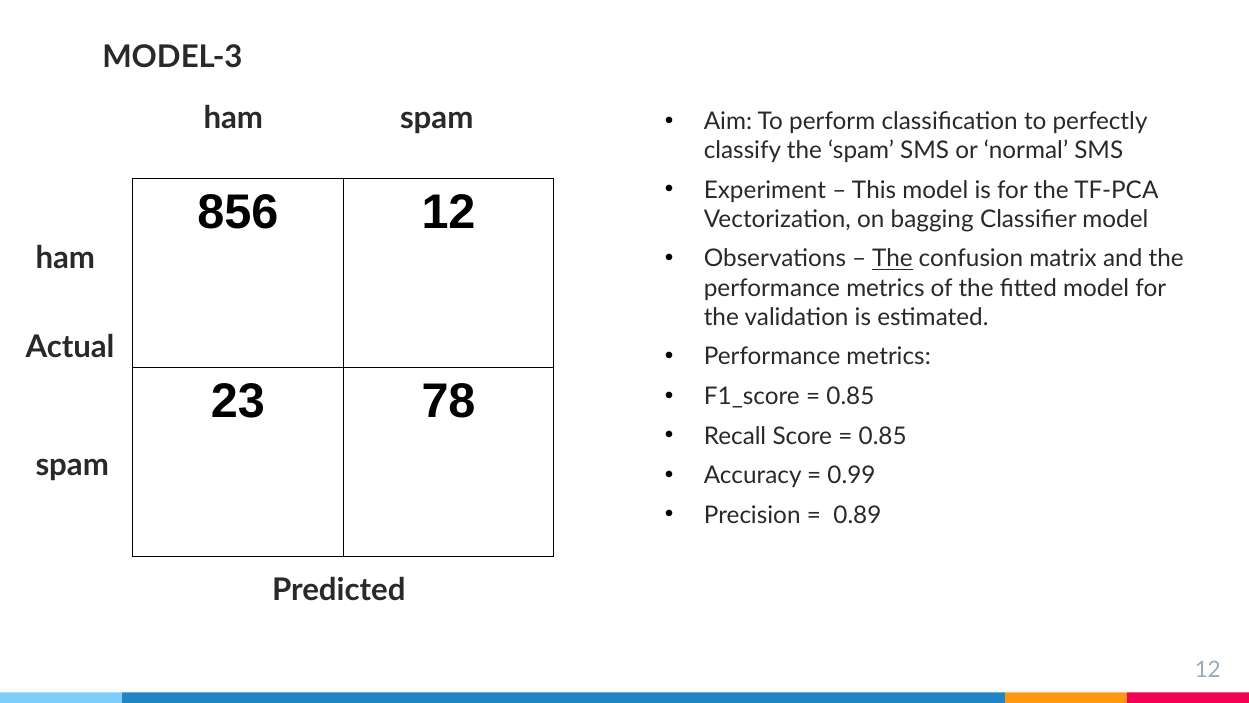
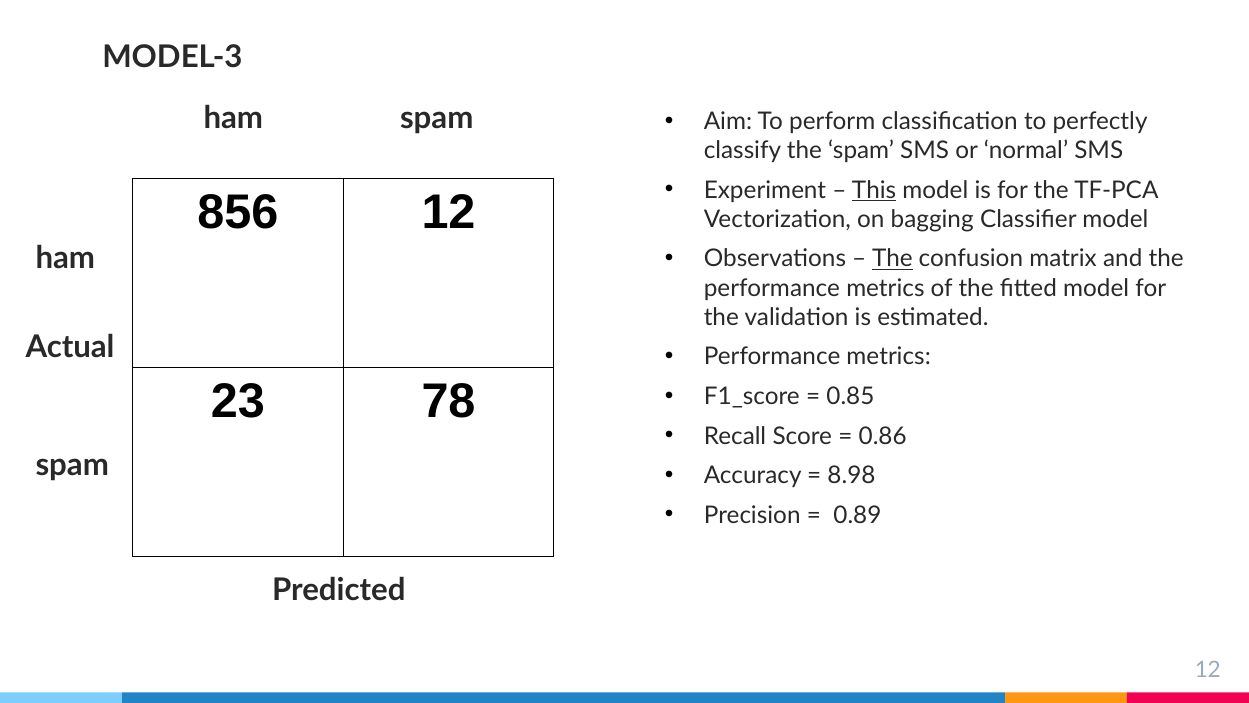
This underline: none -> present
0.85 at (883, 436): 0.85 -> 0.86
0.99: 0.99 -> 8.98
